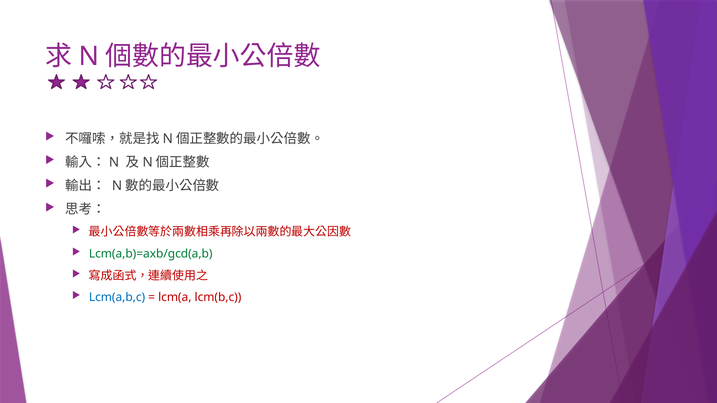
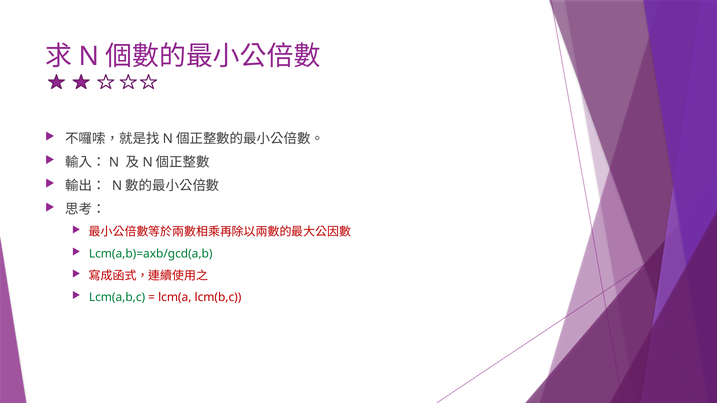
Lcm(a,b,c colour: blue -> green
